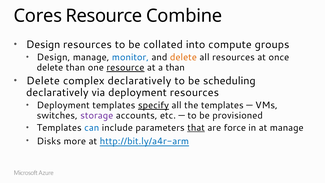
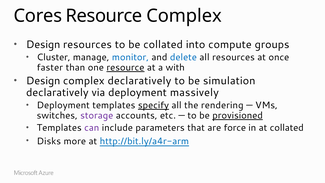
Resource Combine: Combine -> Complex
Design at (53, 57): Design -> Cluster
delete at (183, 57) colour: orange -> blue
delete at (50, 68): delete -> faster
a than: than -> with
Delete at (43, 81): Delete -> Design
scheduling: scheduling -> simulation
deployment resources: resources -> massively
the templates: templates -> rendering
provisioned underline: none -> present
can colour: blue -> purple
that underline: present -> none
at manage: manage -> collated
